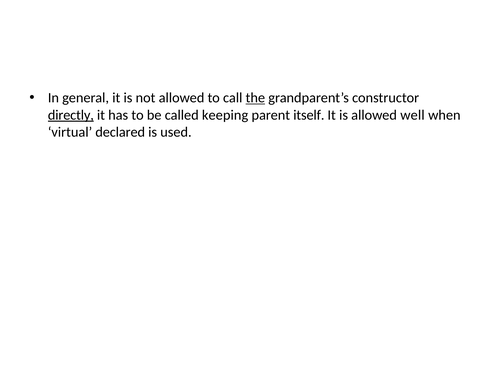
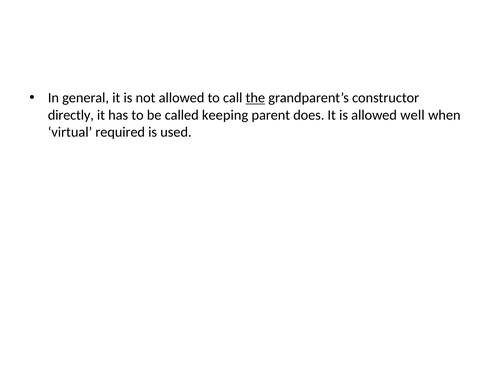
directly underline: present -> none
itself: itself -> does
declared: declared -> required
